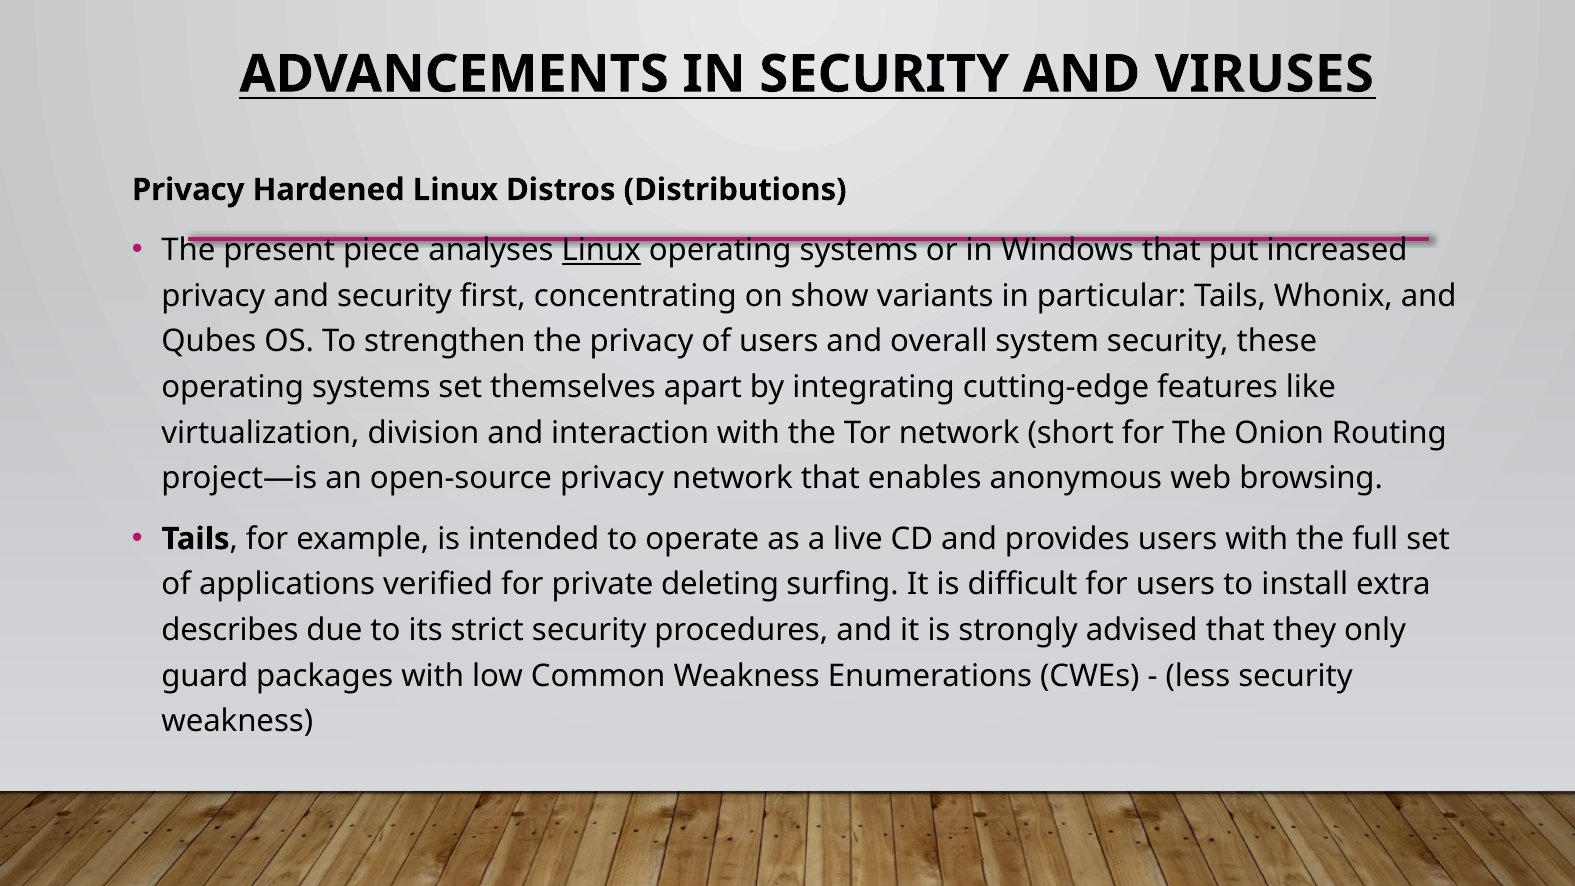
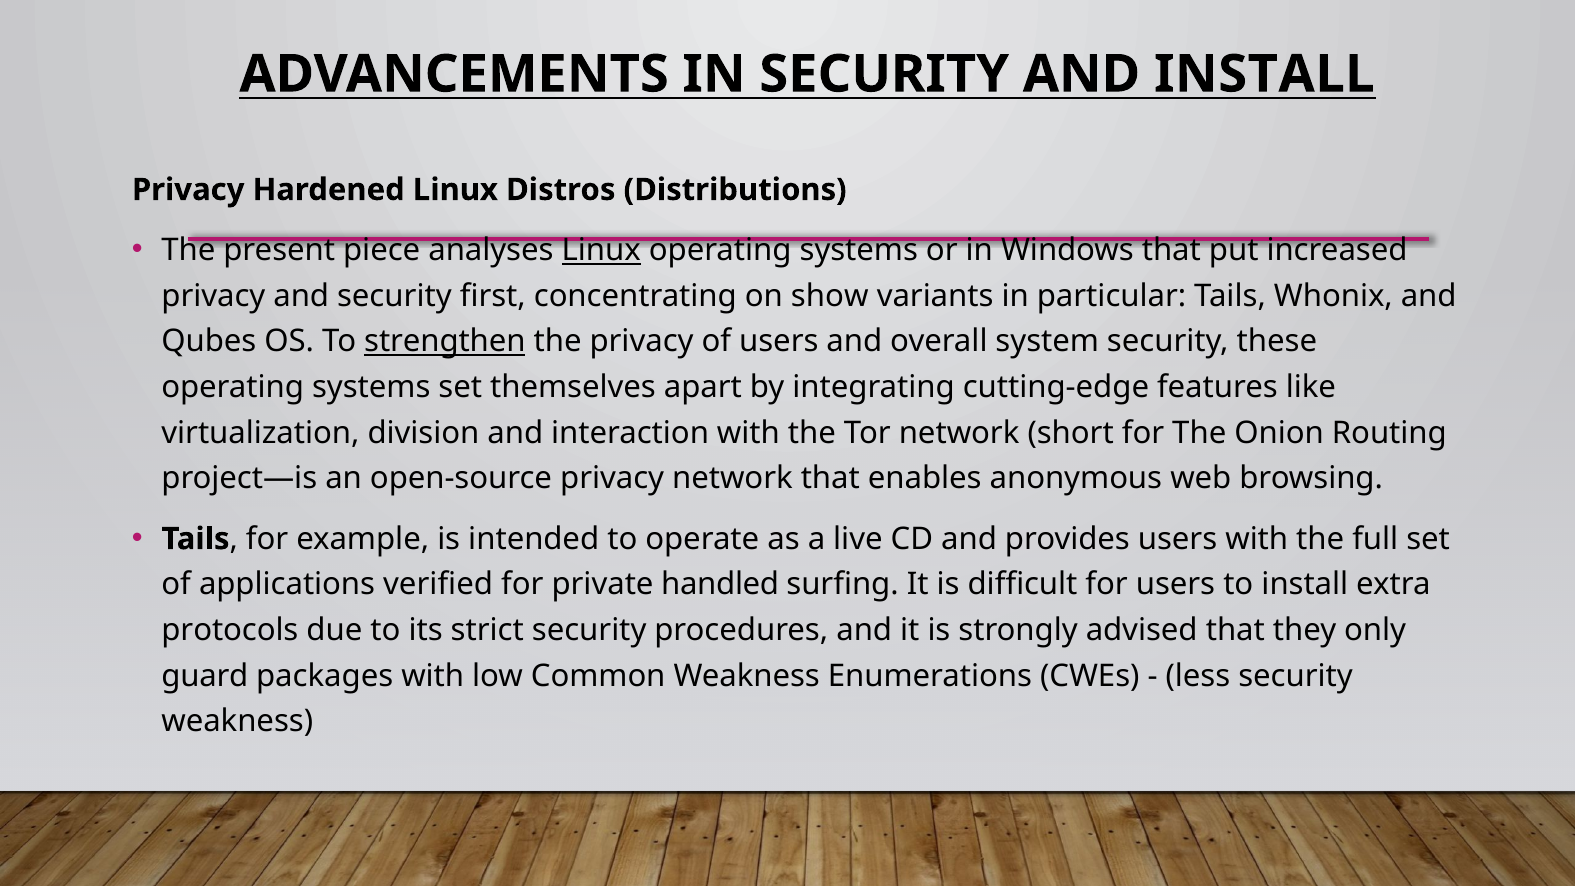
AND VIRUSES: VIRUSES -> INSTALL
strengthen underline: none -> present
deleting: deleting -> handled
describes: describes -> protocols
